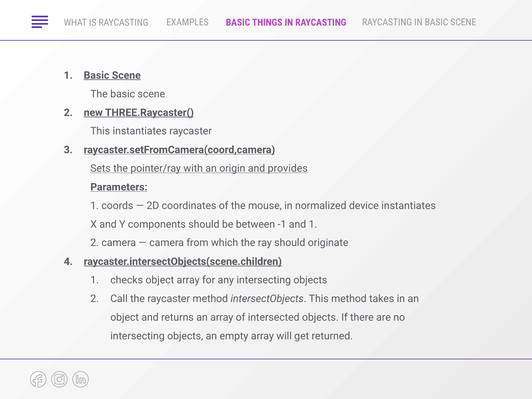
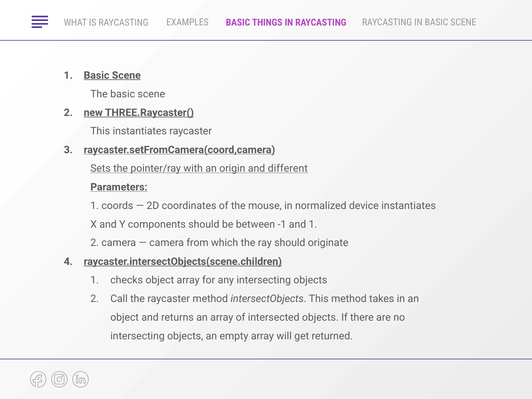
provides: provides -> different
